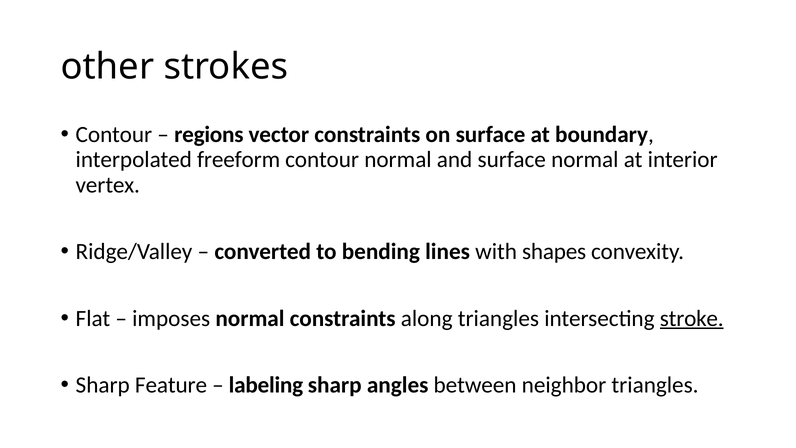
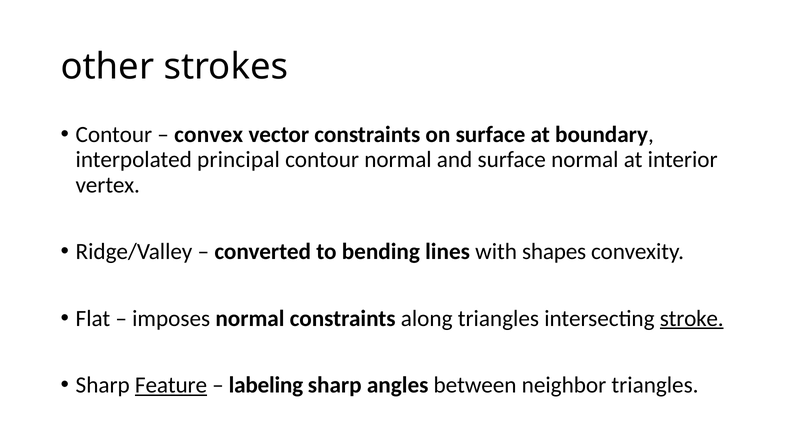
regions: regions -> convex
freeform: freeform -> principal
Feature underline: none -> present
